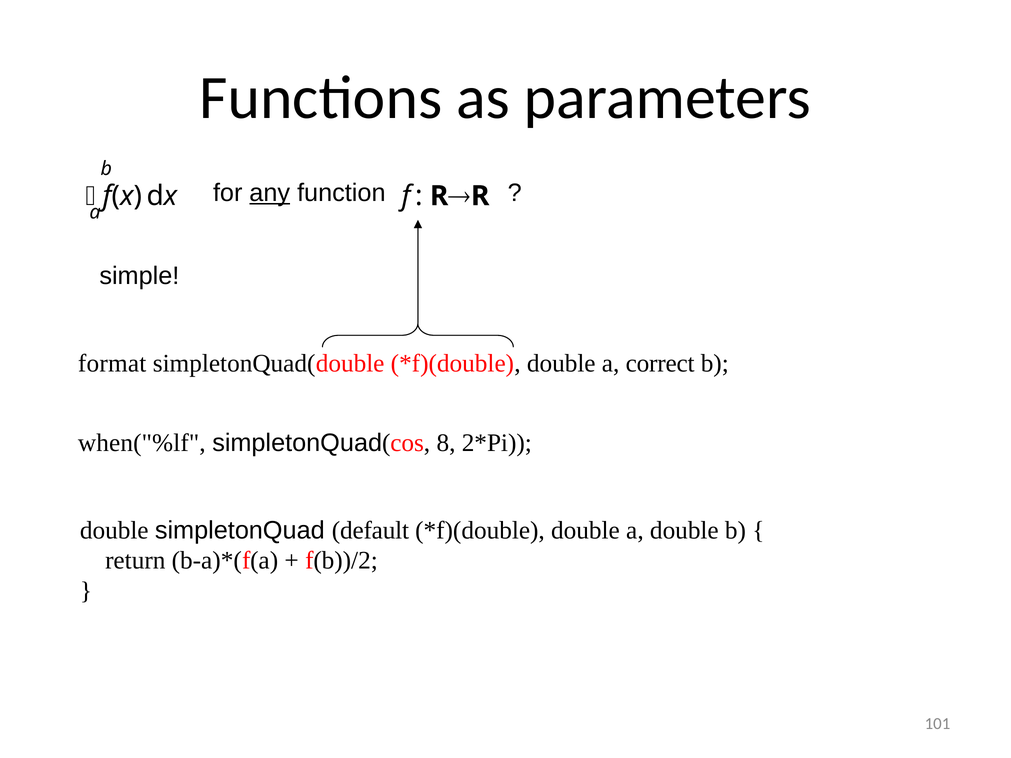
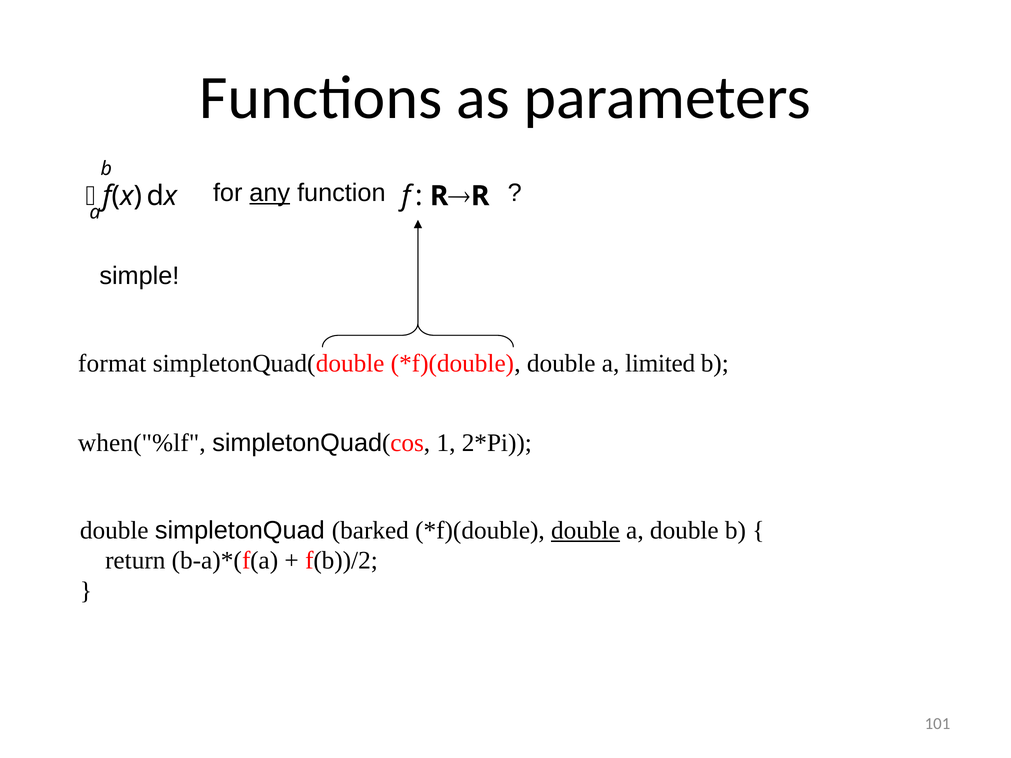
correct: correct -> limited
8: 8 -> 1
default: default -> barked
double at (585, 531) underline: none -> present
